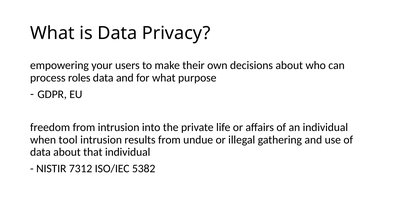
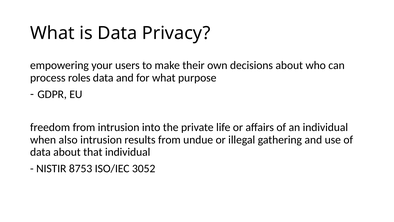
tool: tool -> also
7312: 7312 -> 8753
5382: 5382 -> 3052
